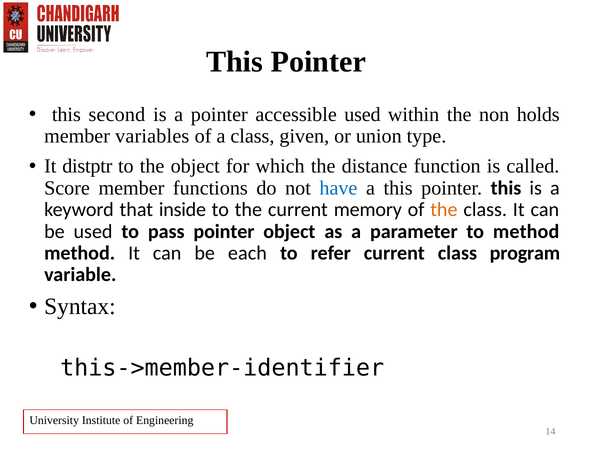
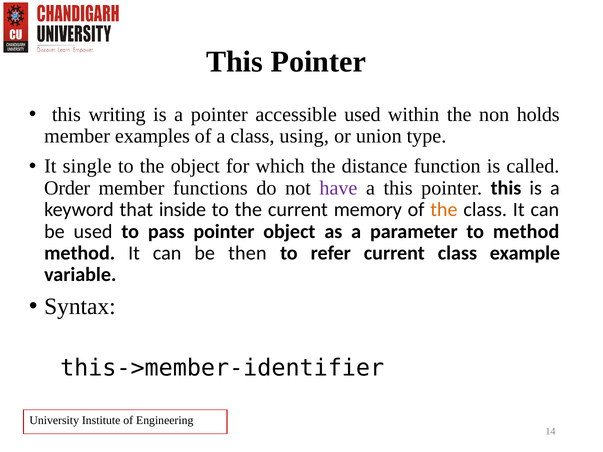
second: second -> writing
variables: variables -> examples
given: given -> using
distptr: distptr -> single
Score: Score -> Order
have colour: blue -> purple
each: each -> then
program: program -> example
